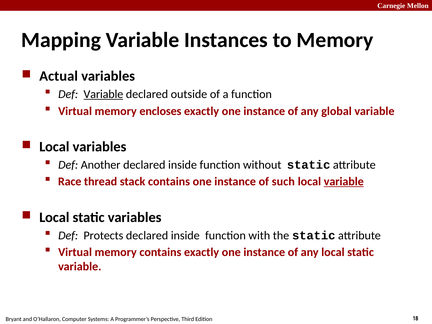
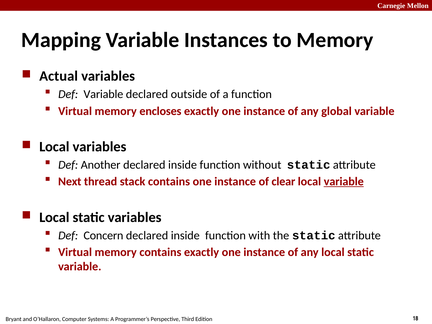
Variable at (103, 94) underline: present -> none
Race: Race -> Next
such: such -> clear
Protects: Protects -> Concern
